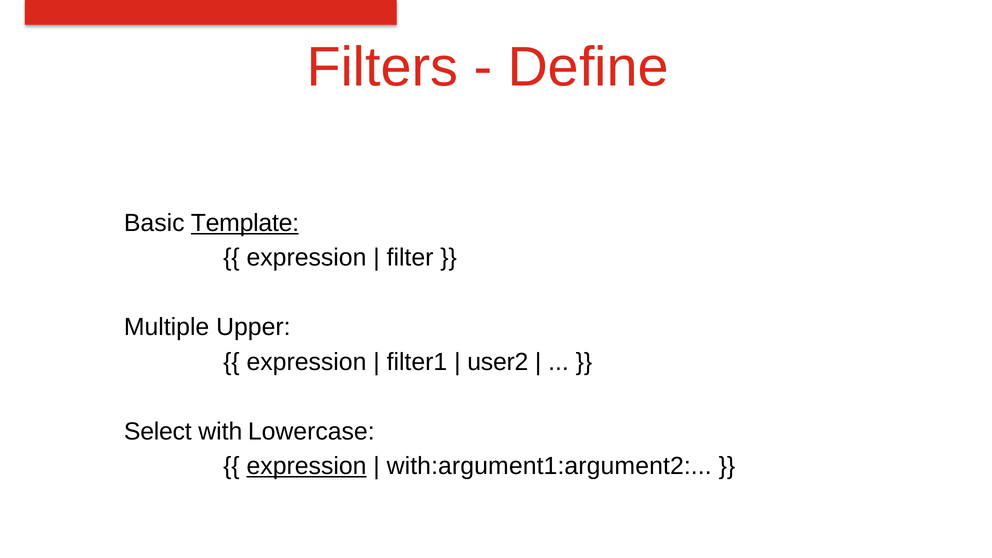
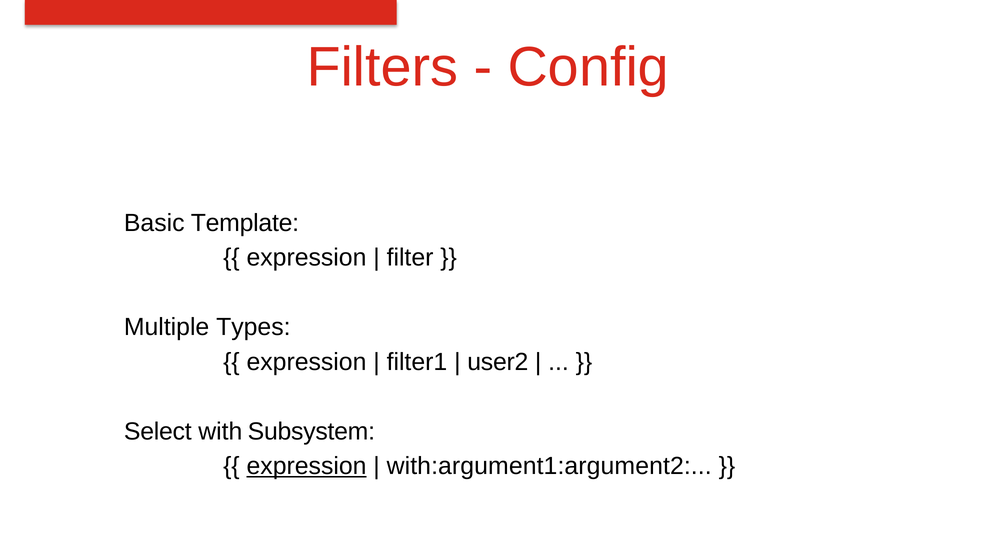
Define: Define -> Config
Template underline: present -> none
Upper: Upper -> Types
Lowercase: Lowercase -> Subsystem
